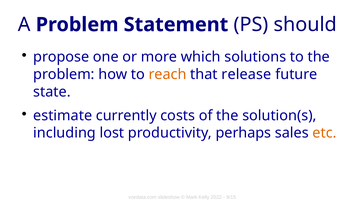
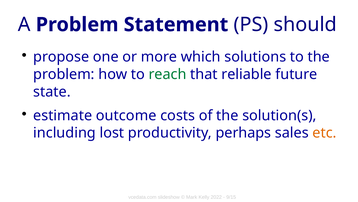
reach colour: orange -> green
release: release -> reliable
currently: currently -> outcome
